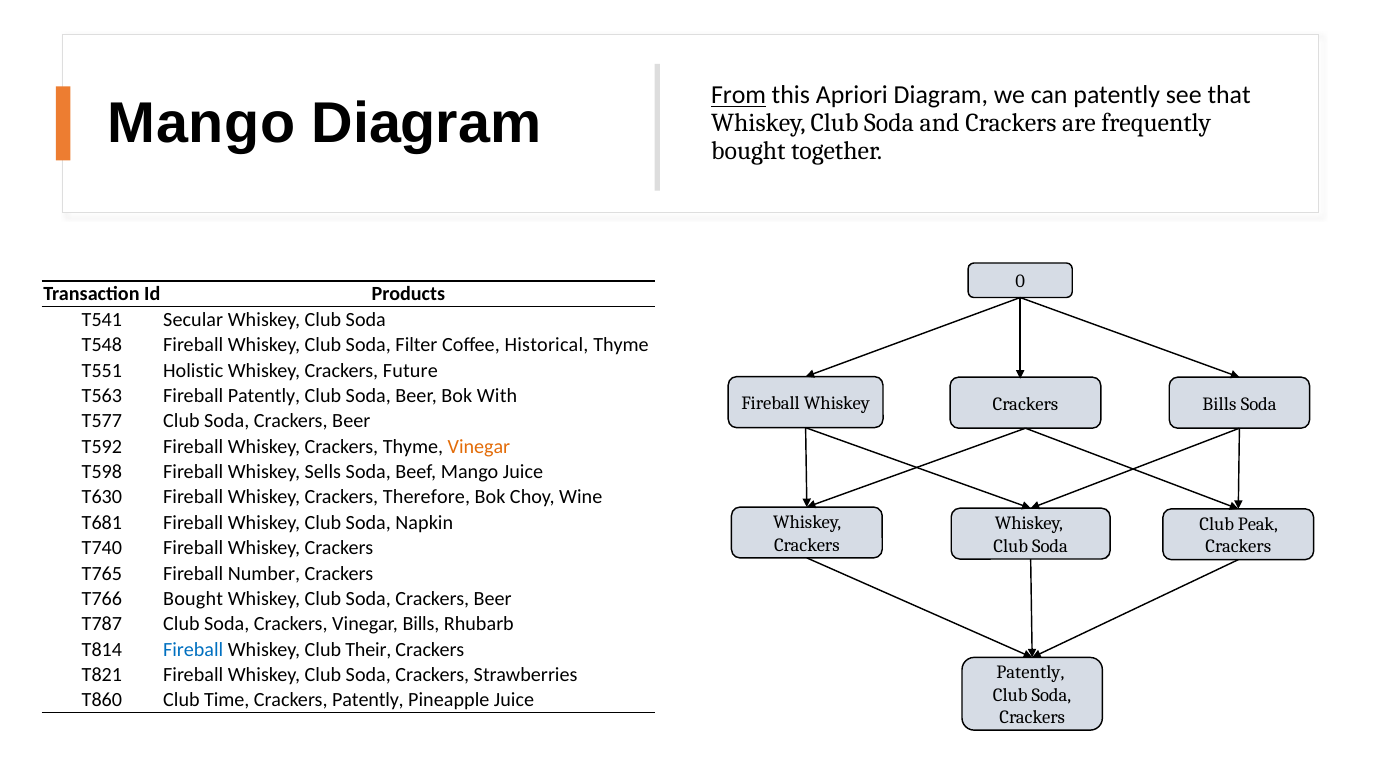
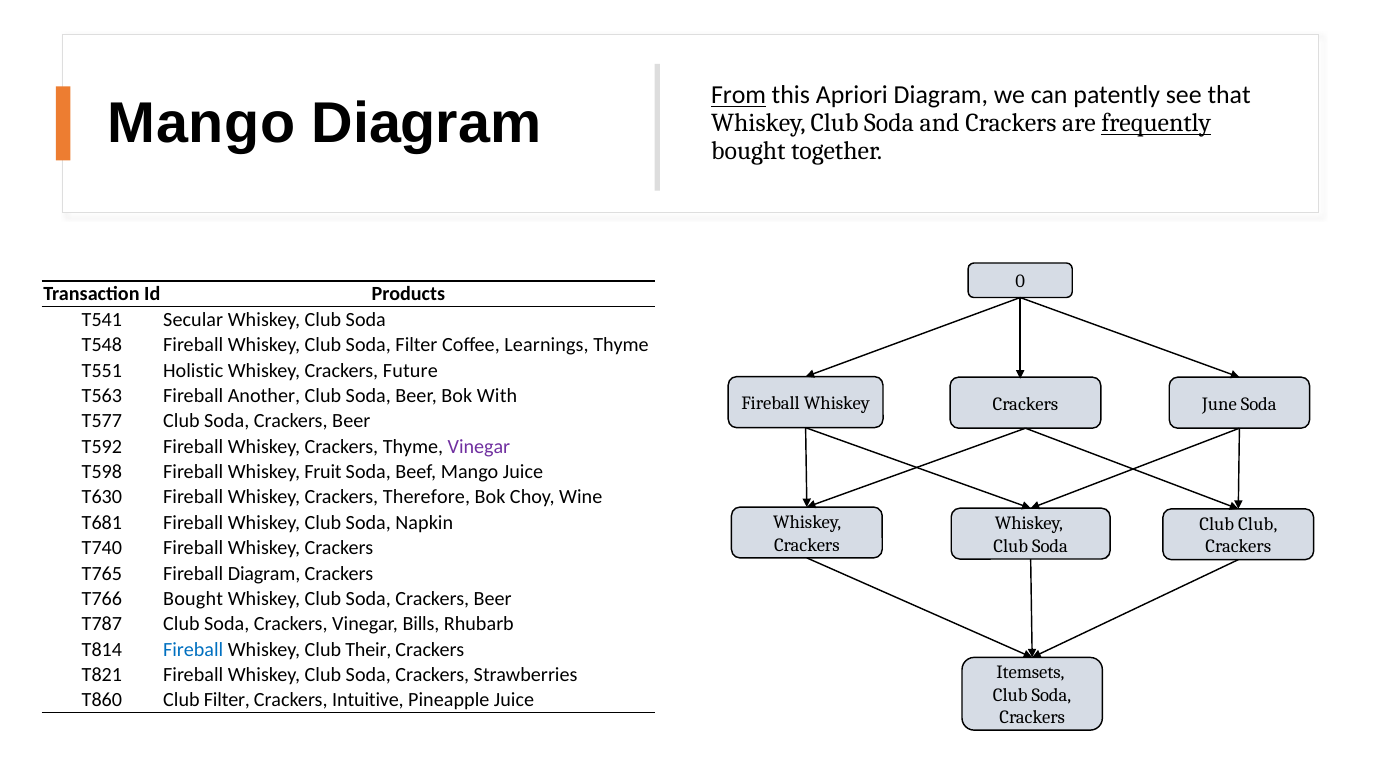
frequently underline: none -> present
Historical: Historical -> Learnings
Fireball Patently: Patently -> Another
Crackers Bills: Bills -> June
Vinegar at (479, 447) colour: orange -> purple
Sells: Sells -> Fruit
Club Peak: Peak -> Club
Fireball Number: Number -> Diagram
Patently at (1030, 673): Patently -> Itemsets
Club Time: Time -> Filter
Patently at (368, 701): Patently -> Intuitive
